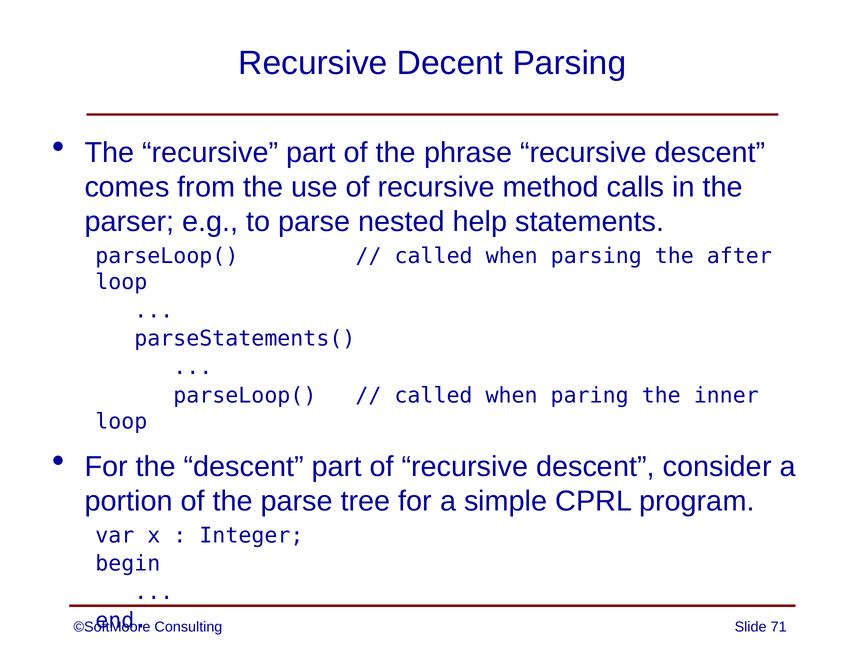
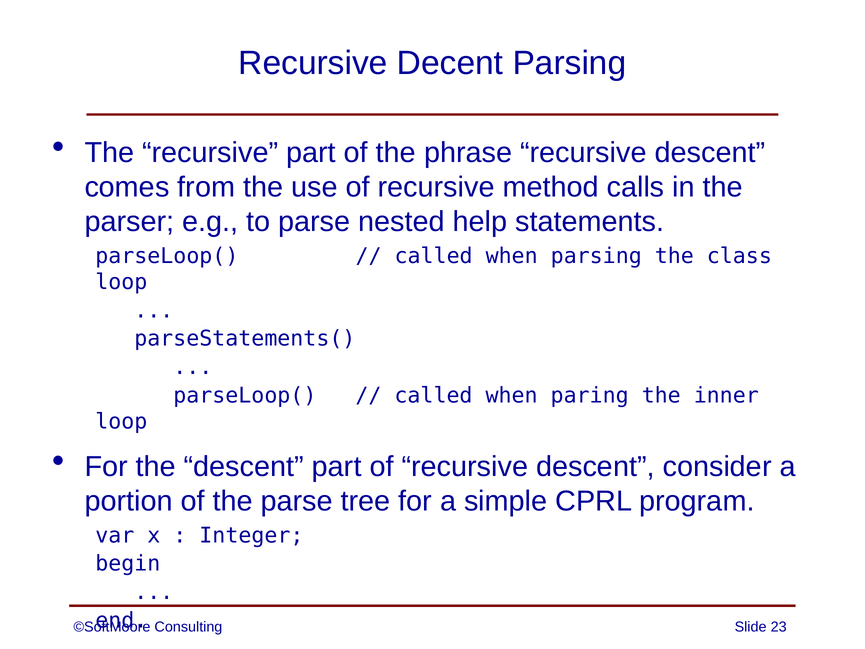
after: after -> class
71: 71 -> 23
